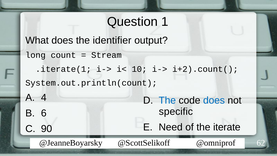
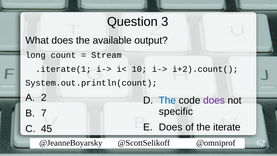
1: 1 -> 3
identifier: identifier -> available
4: 4 -> 2
does at (214, 100) colour: blue -> purple
6: 6 -> 7
Need at (171, 127): Need -> Does
90: 90 -> 45
